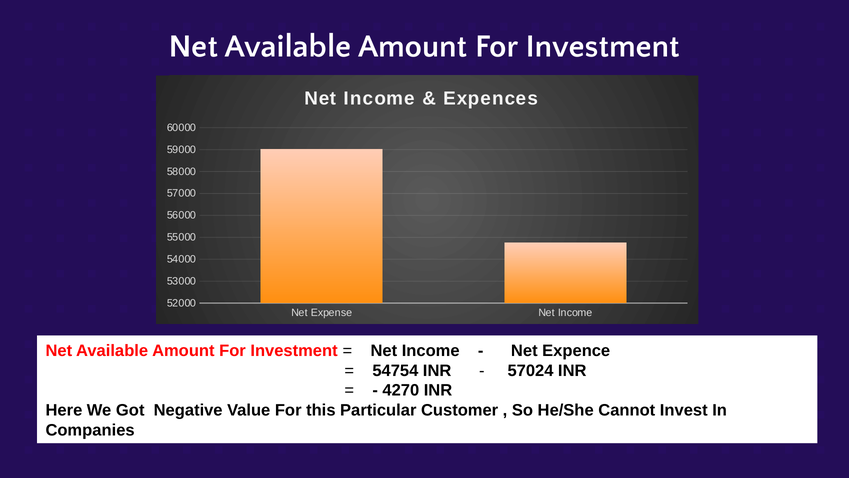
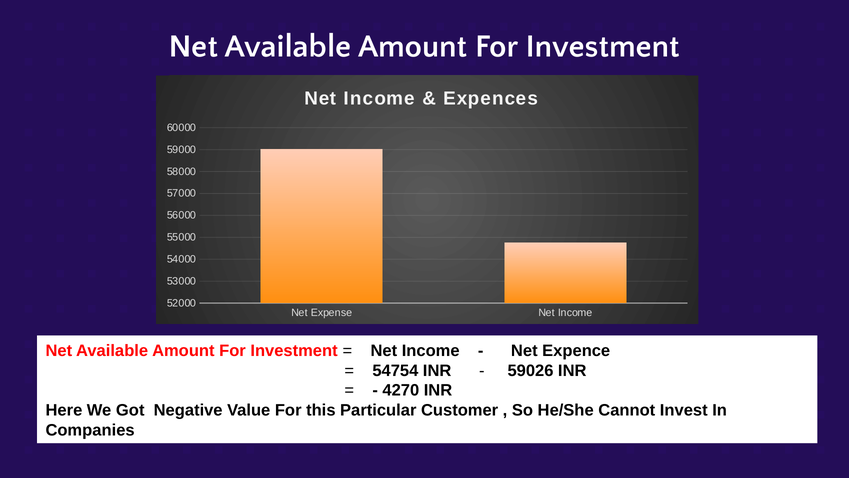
57024: 57024 -> 59026
